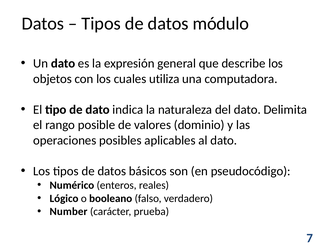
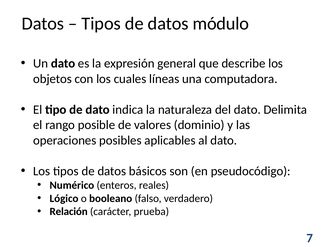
utiliza: utiliza -> líneas
Number: Number -> Relación
